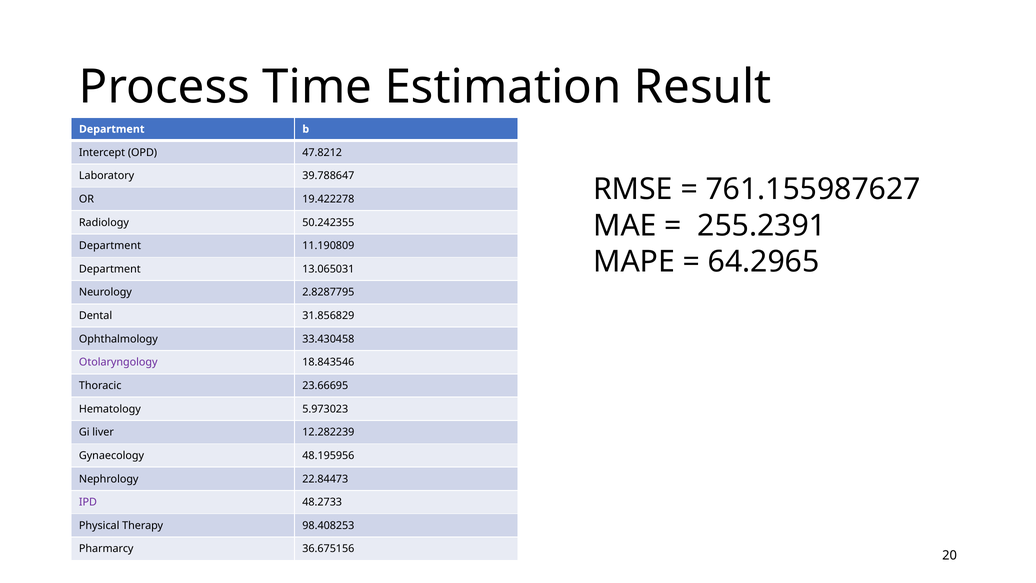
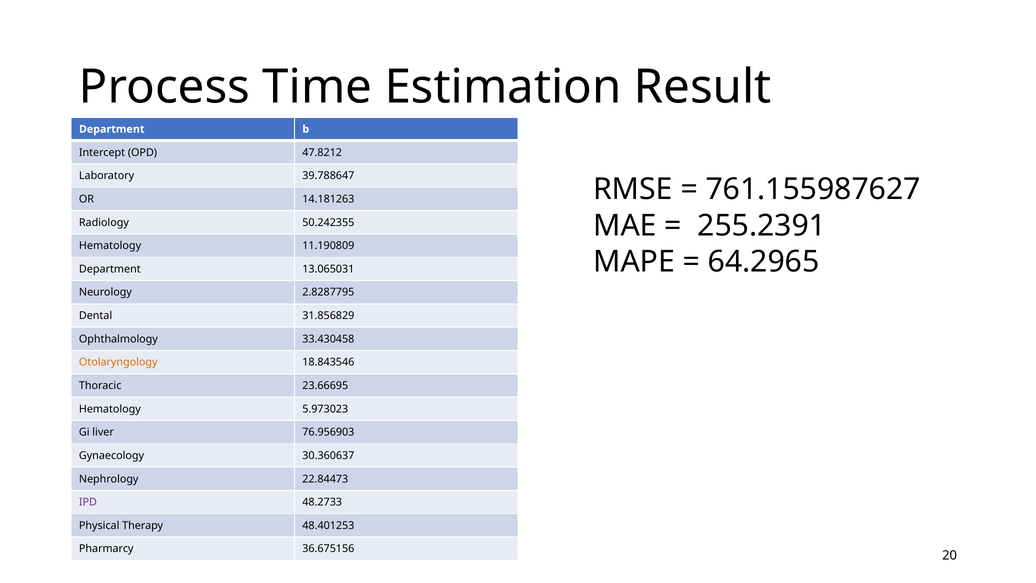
19.422278: 19.422278 -> 14.181263
Department at (110, 246): Department -> Hematology
Otolaryngology colour: purple -> orange
12.282239: 12.282239 -> 76.956903
48.195956: 48.195956 -> 30.360637
98.408253: 98.408253 -> 48.401253
